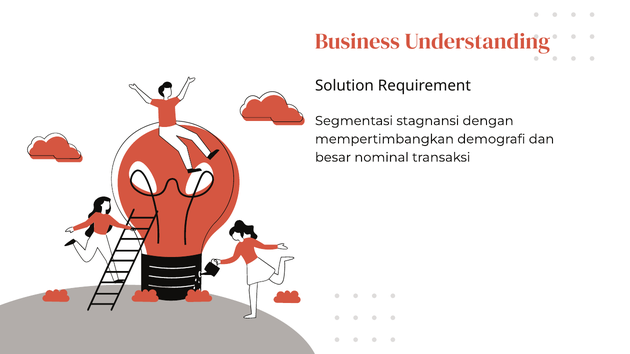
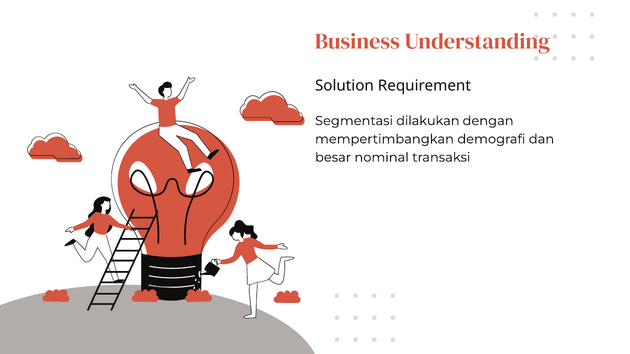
stagnansi: stagnansi -> dilakukan
